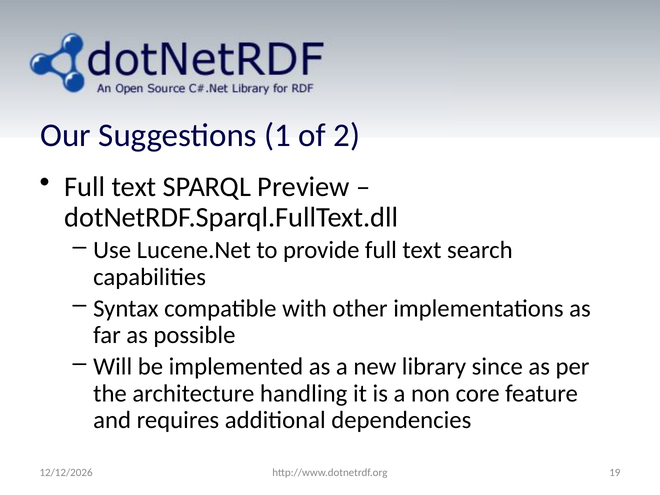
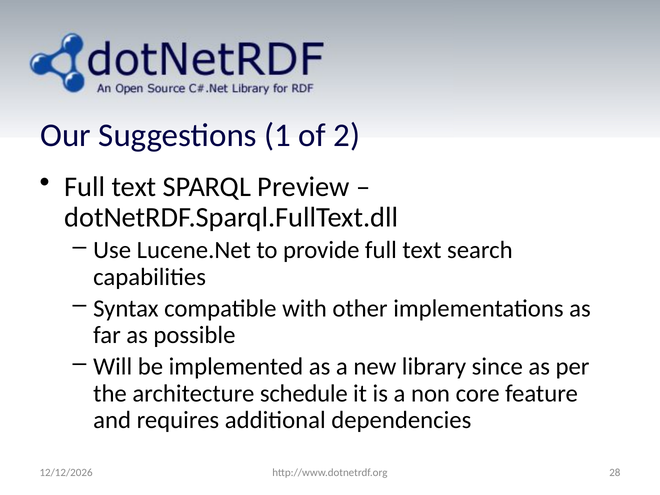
handling: handling -> schedule
19: 19 -> 28
